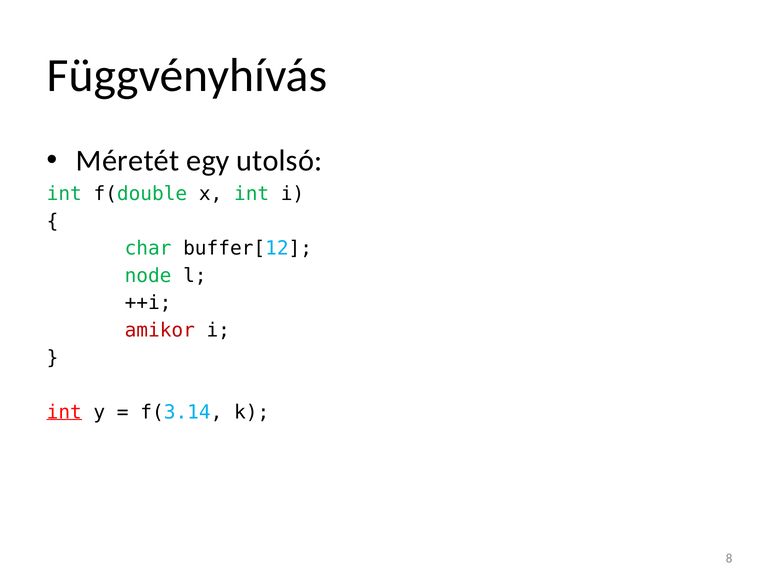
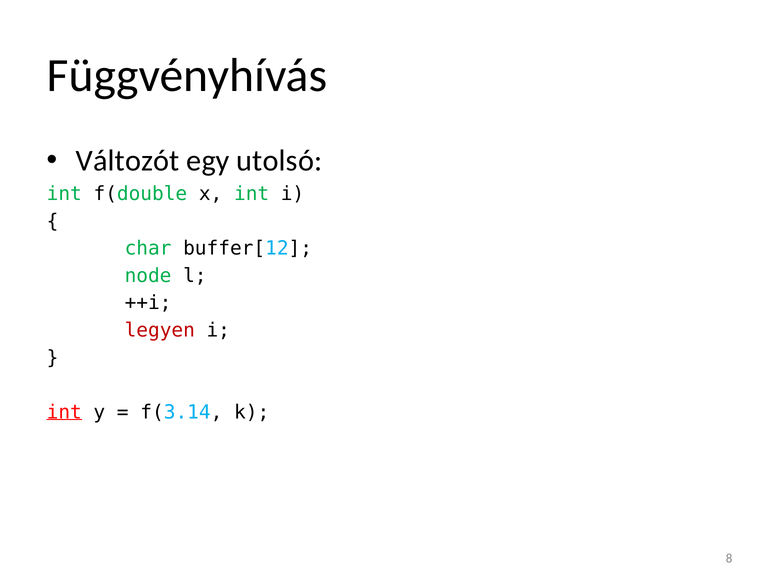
Méretét: Méretét -> Változót
amikor: amikor -> legyen
